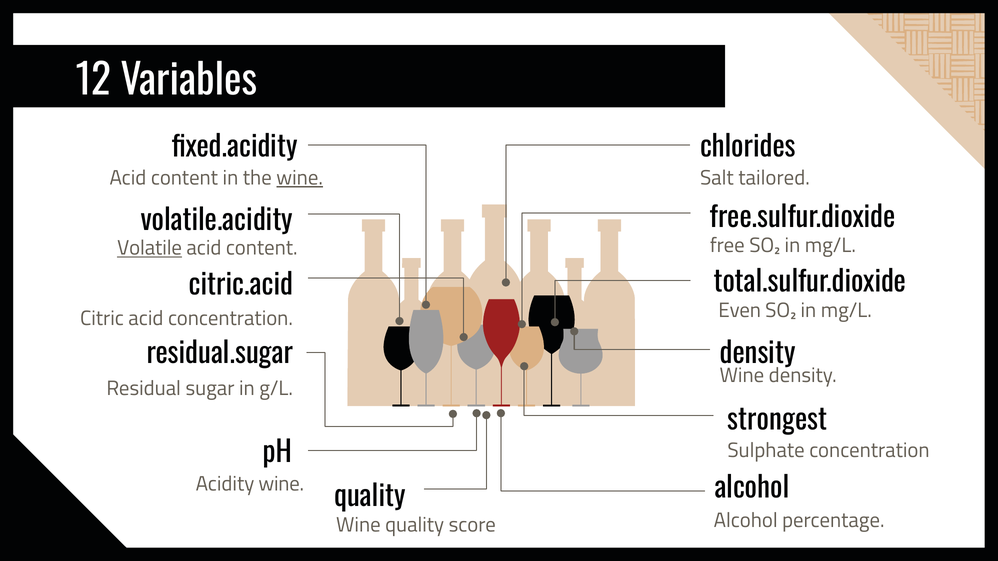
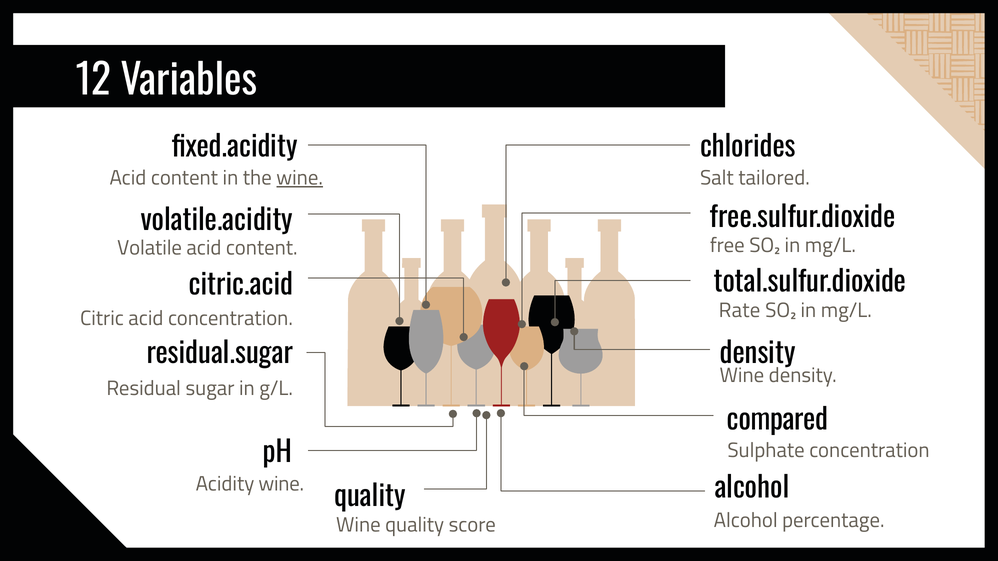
Volatile underline: present -> none
Even: Even -> Rate
strongest: strongest -> compared
